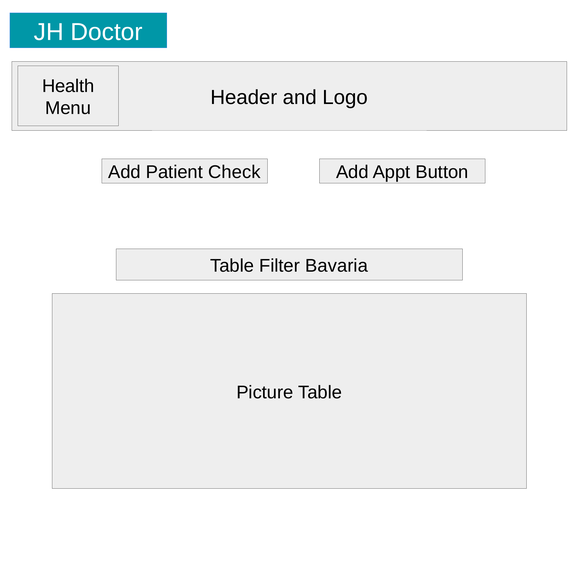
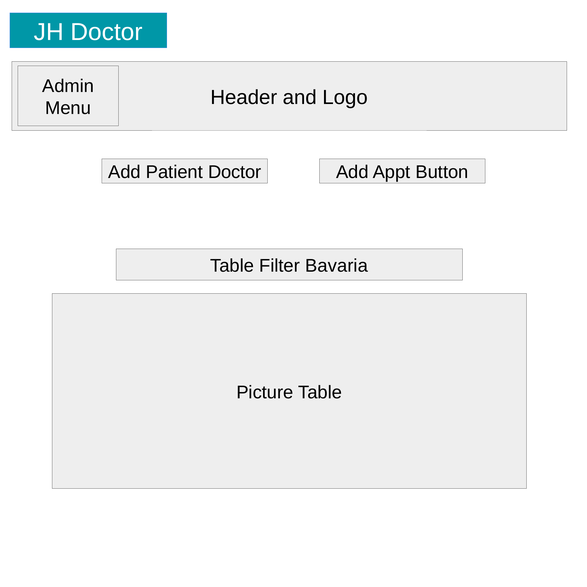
Health: Health -> Admin
Patient Check: Check -> Doctor
